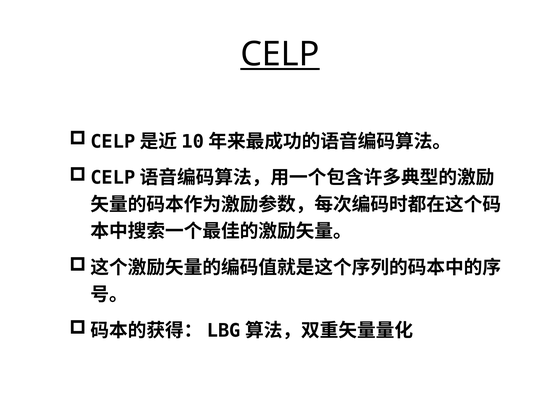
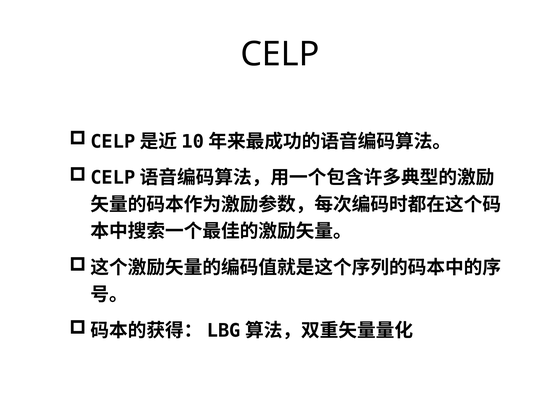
CELP underline: present -> none
